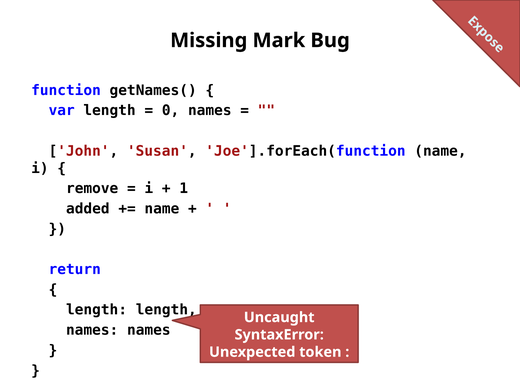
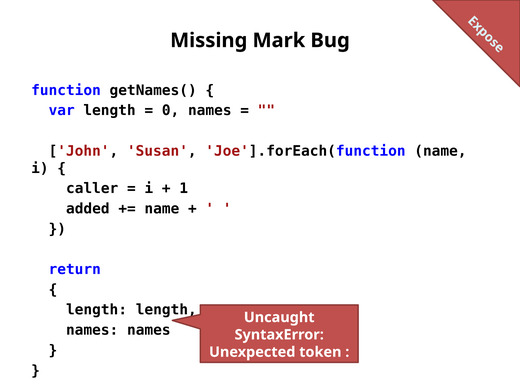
remove: remove -> caller
